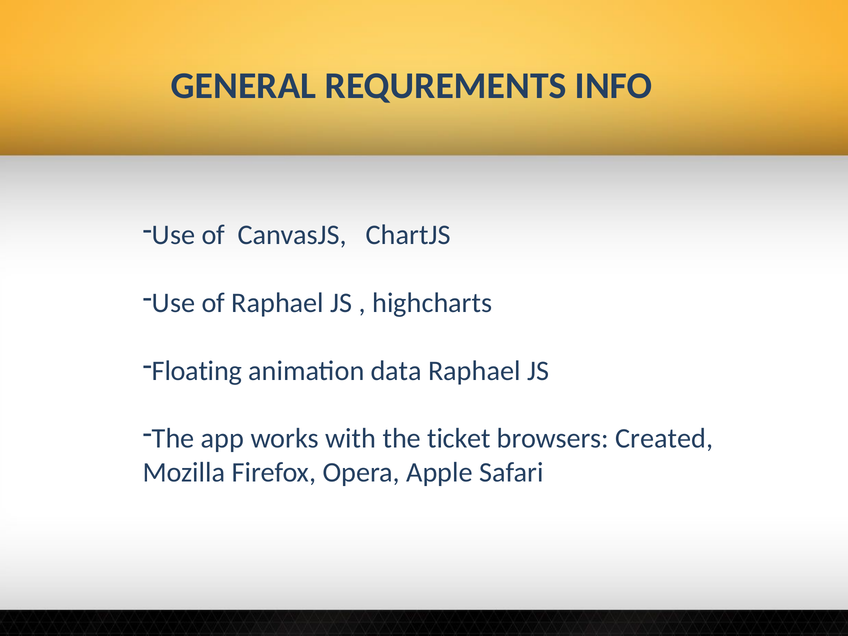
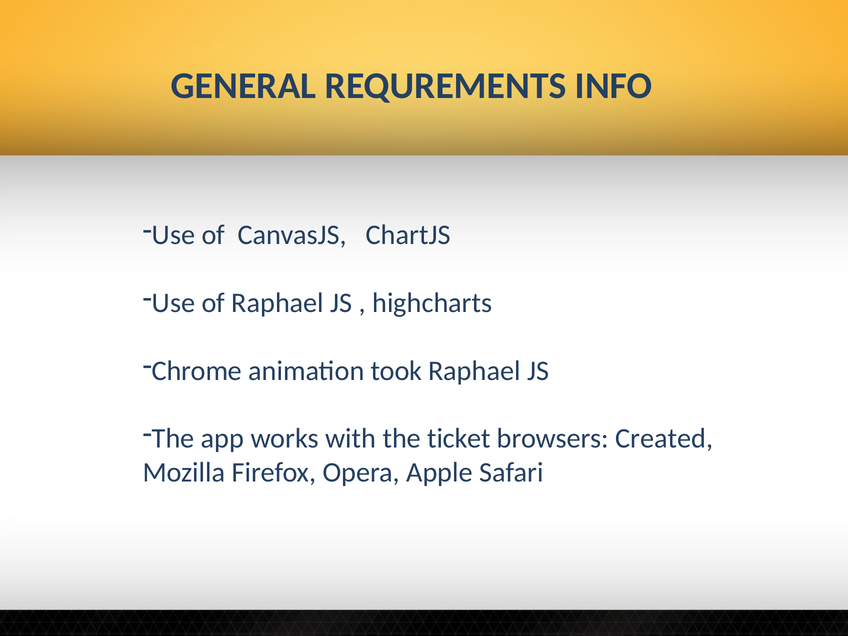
Floating: Floating -> Chrome
data: data -> took
